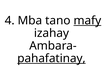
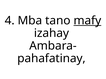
pahafatinay underline: present -> none
